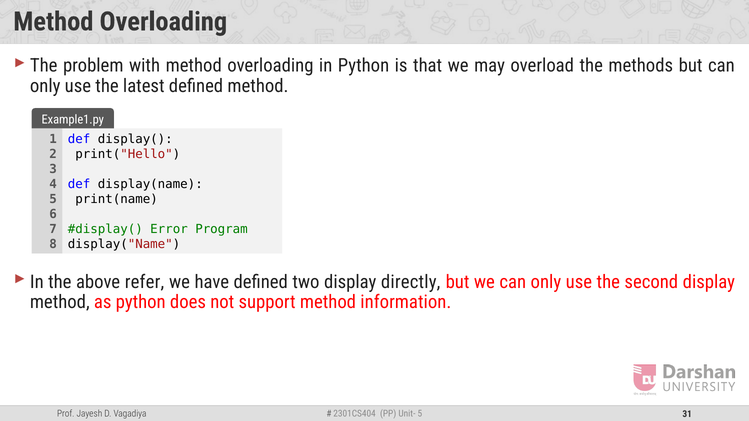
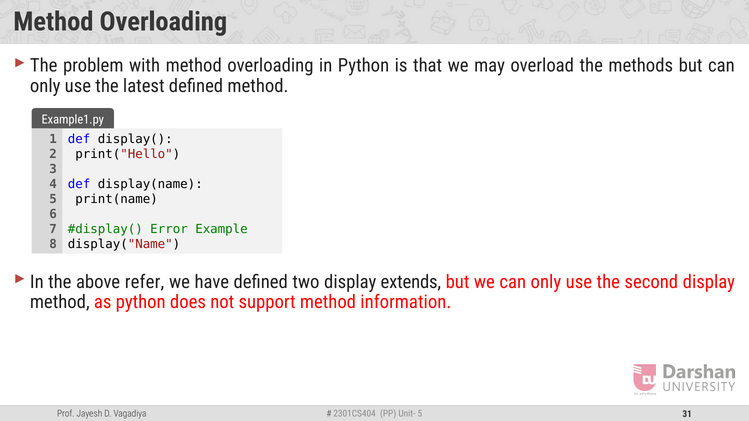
Program: Program -> Example
directly: directly -> extends
